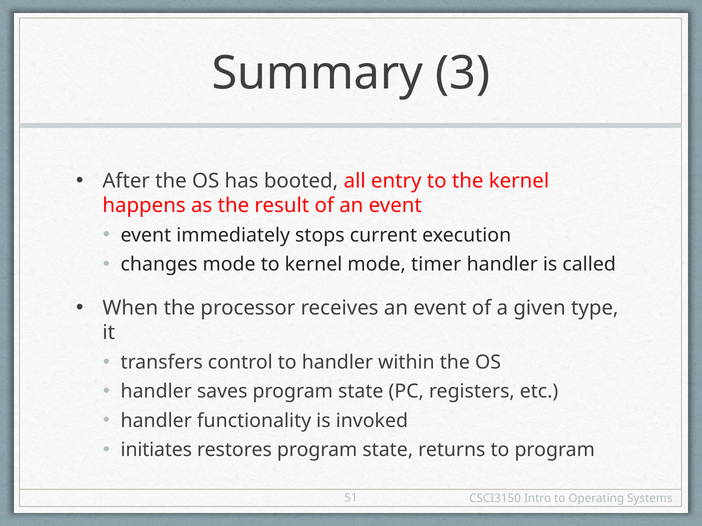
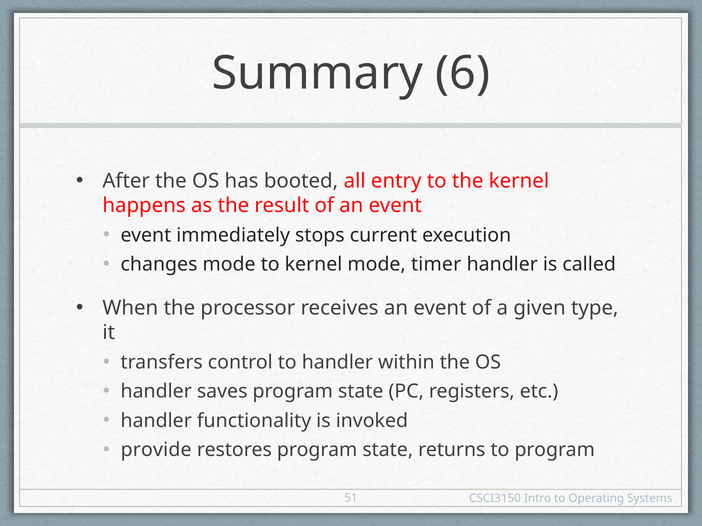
3: 3 -> 6
initiates: initiates -> provide
